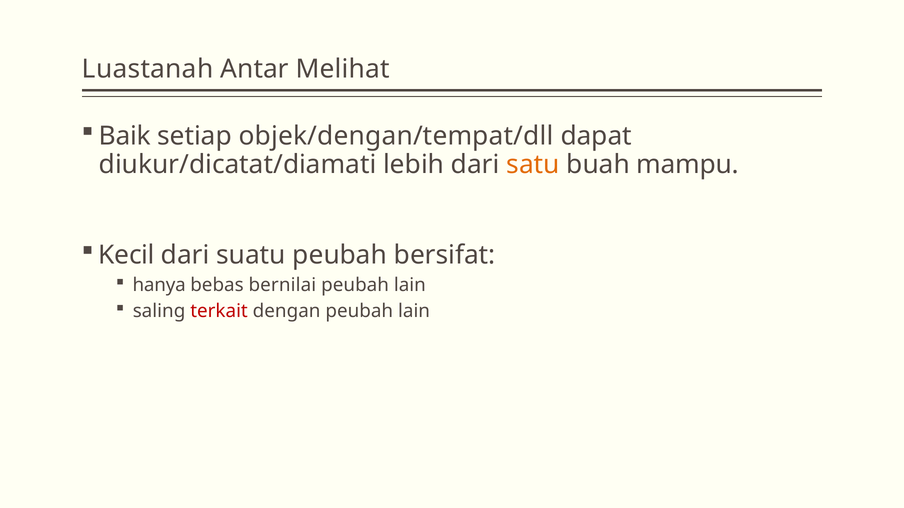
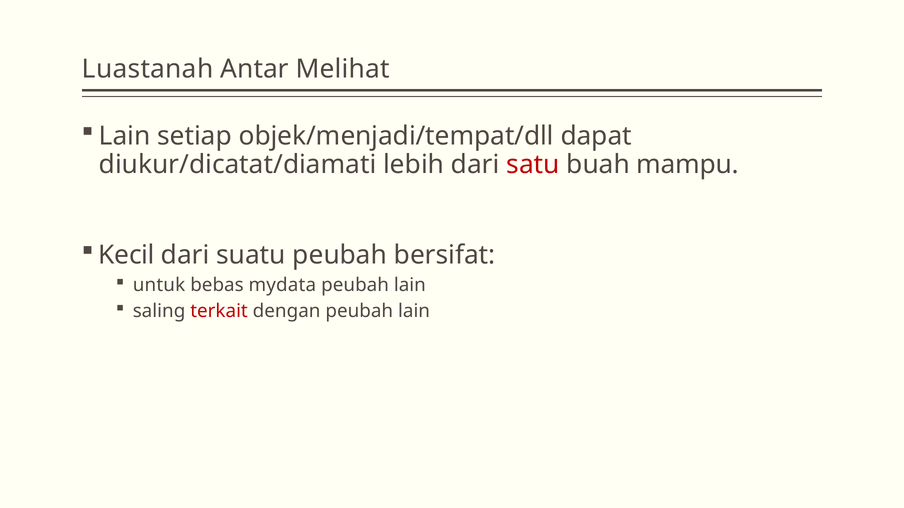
Baik at (125, 136): Baik -> Lain
objek/dengan/tempat/dll: objek/dengan/tempat/dll -> objek/menjadi/tempat/dll
satu colour: orange -> red
hanya: hanya -> untuk
bernilai: bernilai -> mydata
